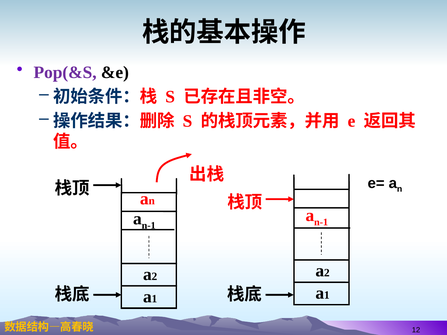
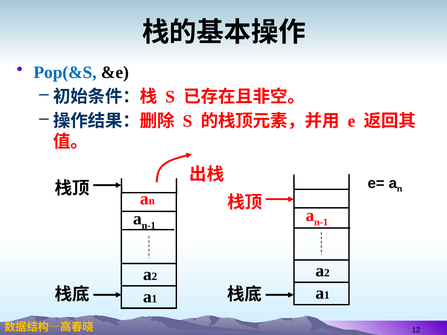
Pop(&S colour: purple -> blue
